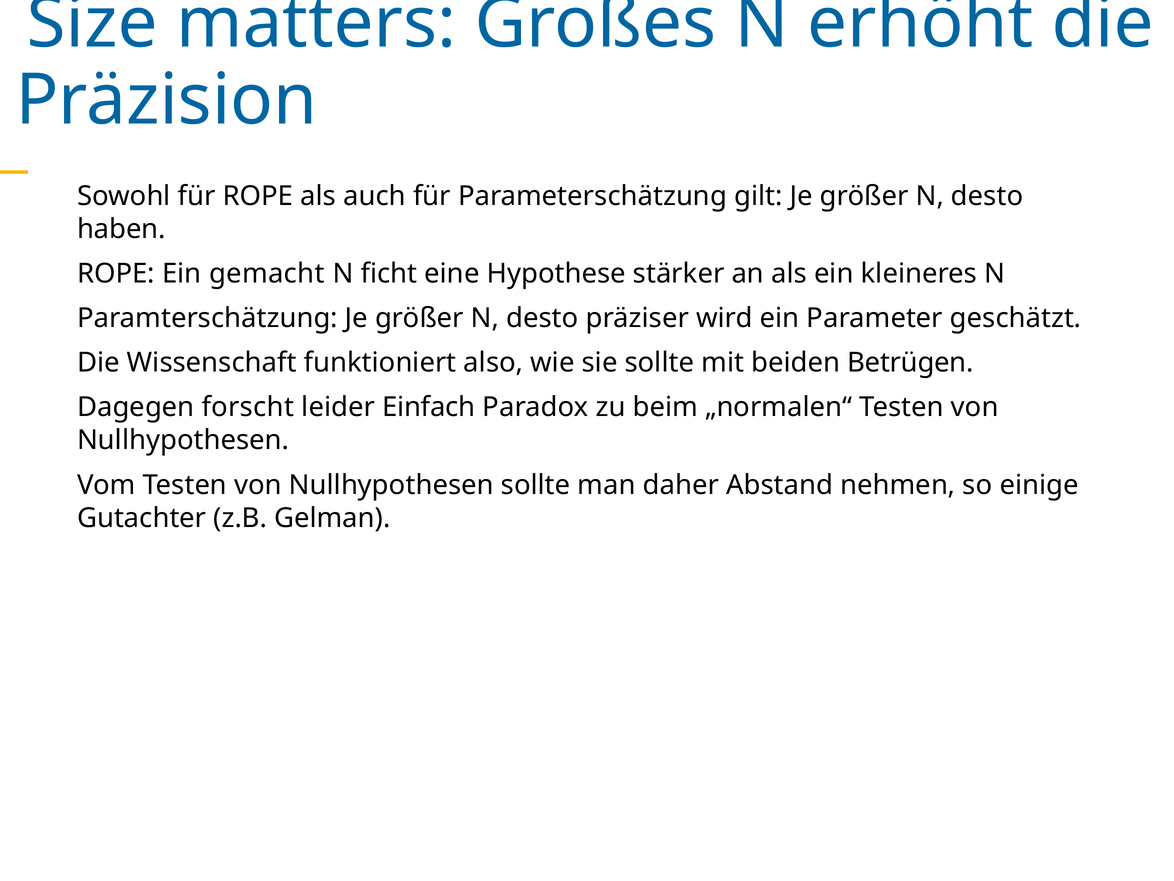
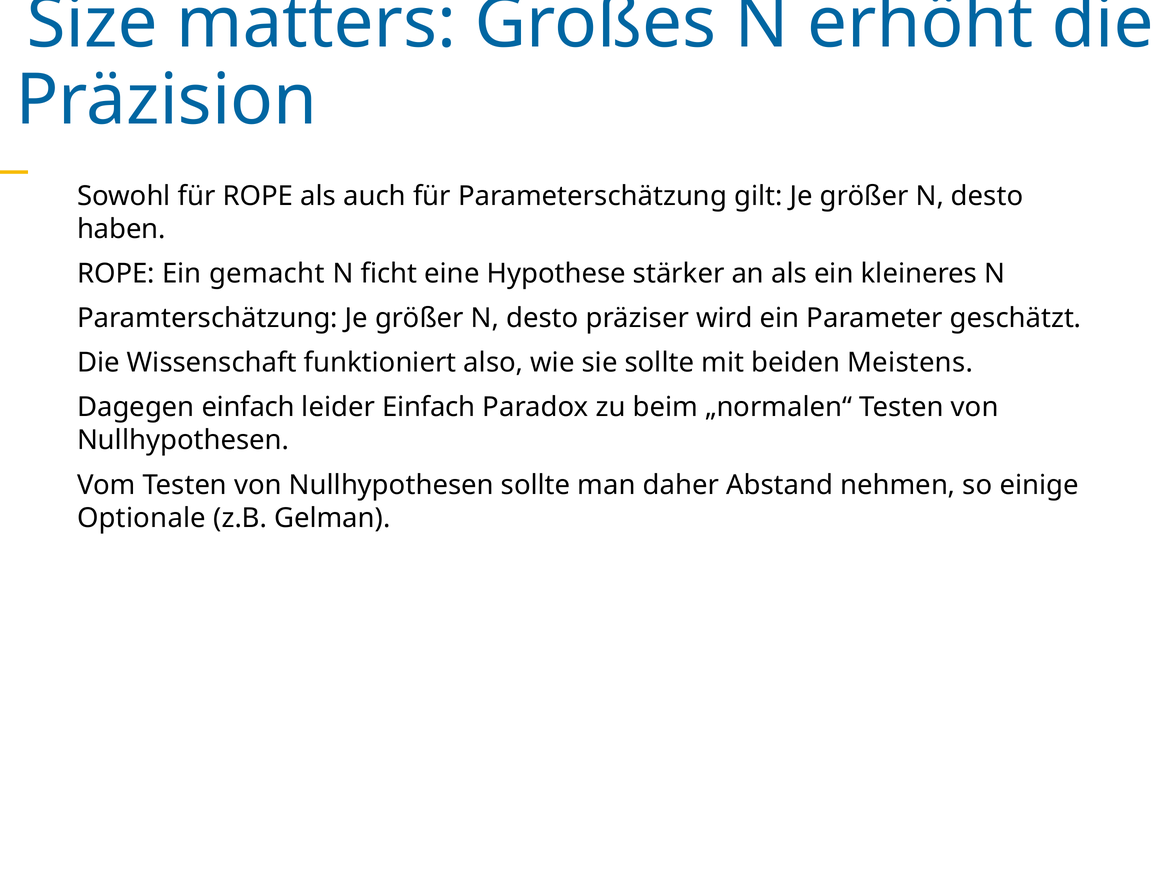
Betrügen: Betrügen -> Meistens
Dagegen forscht: forscht -> einfach
Gutachter: Gutachter -> Optionale
